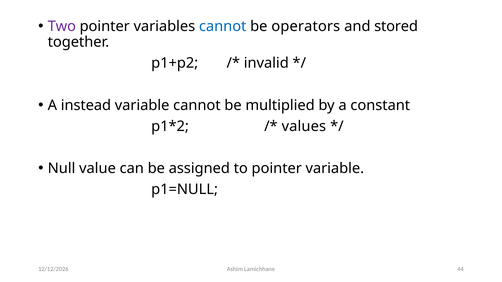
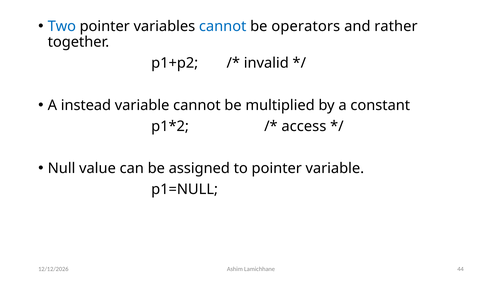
Two colour: purple -> blue
stored: stored -> rather
values: values -> access
